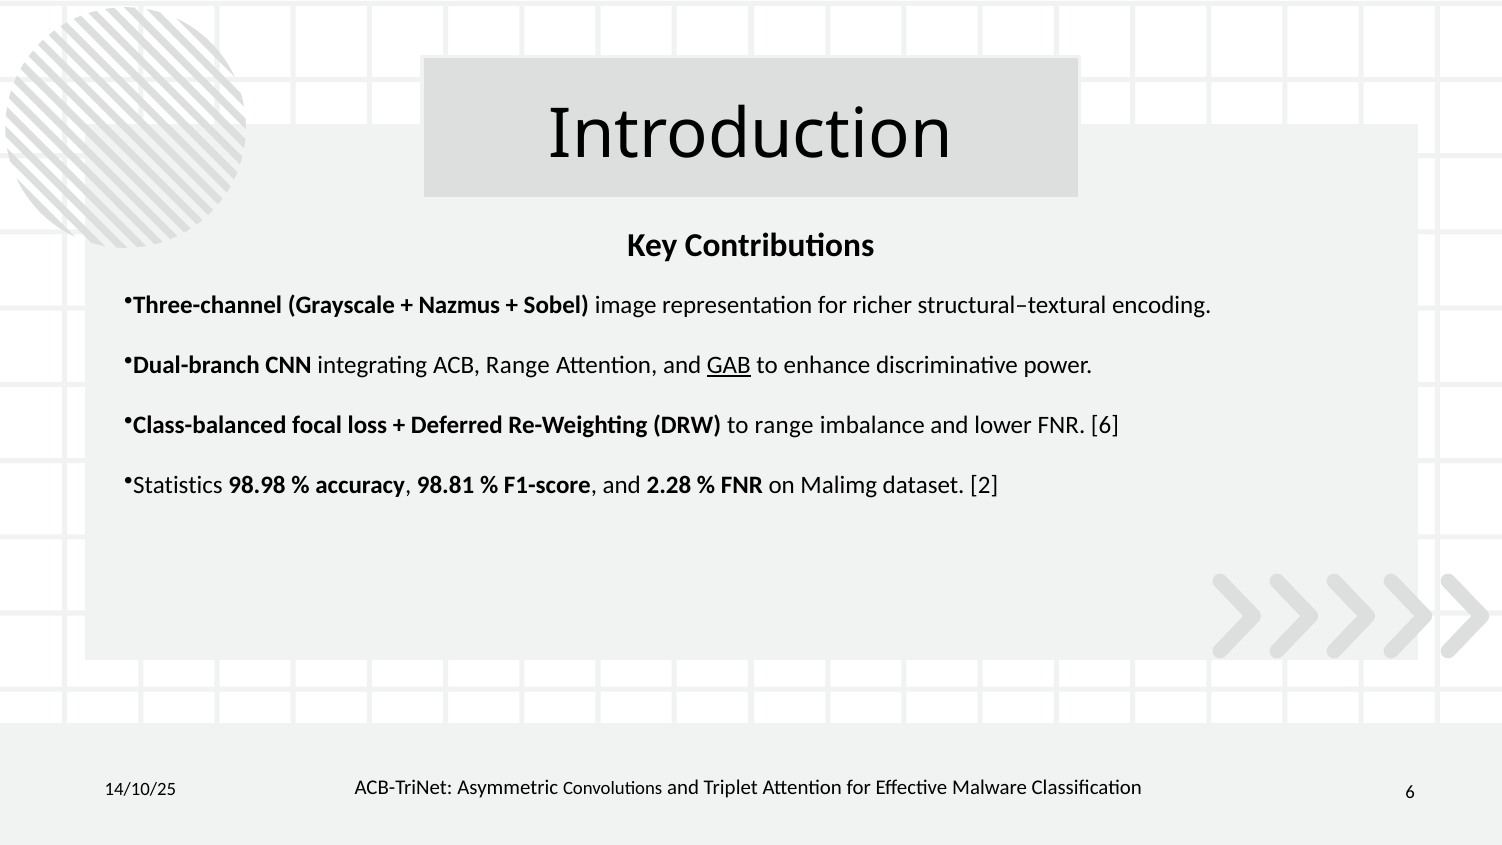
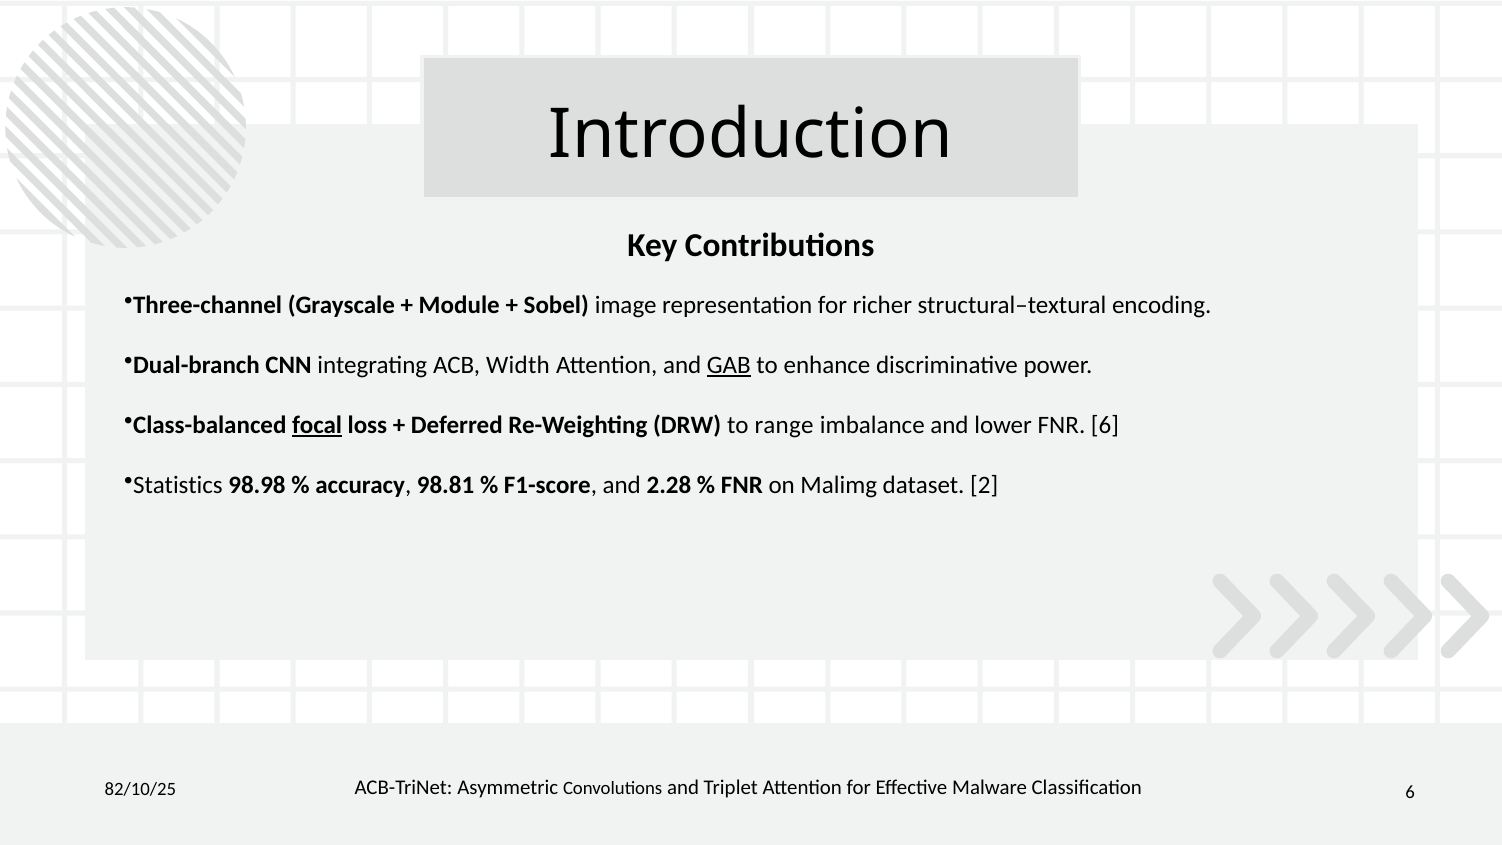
Nazmus: Nazmus -> Module
ACB Range: Range -> Width
focal underline: none -> present
14/10/25: 14/10/25 -> 82/10/25
